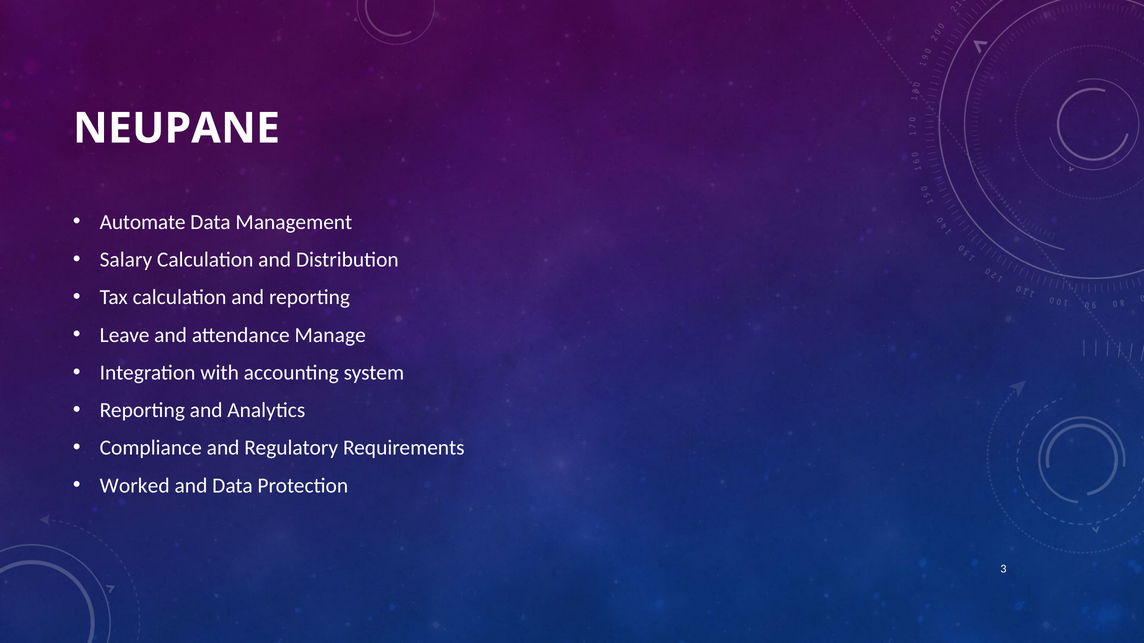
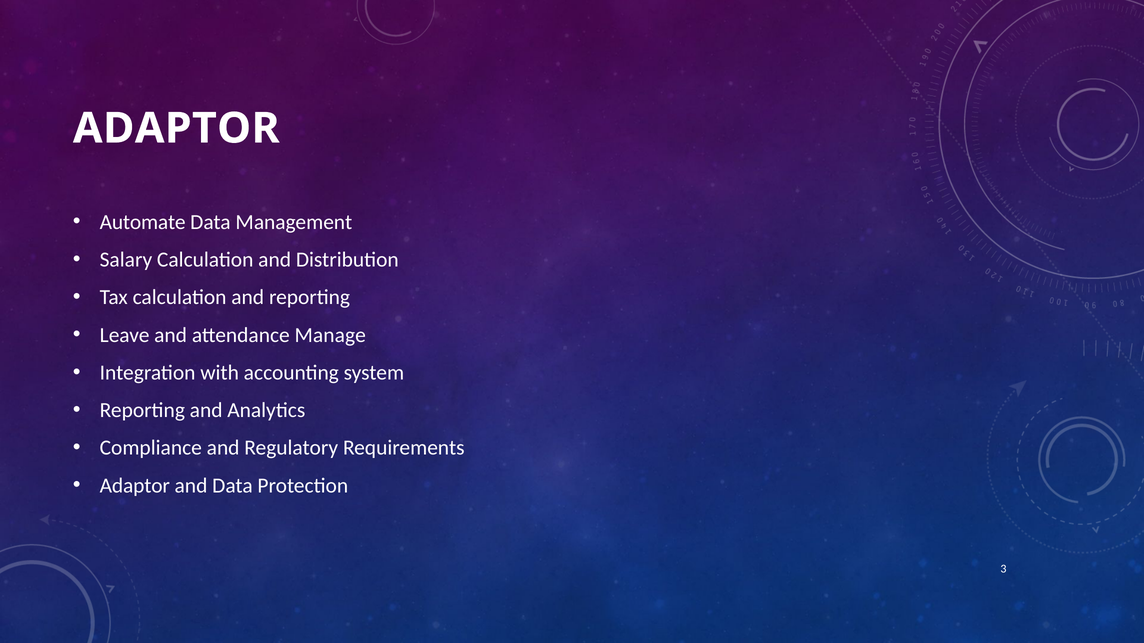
NEUPANE at (176, 128): NEUPANE -> ADAPTOR
Worked at (135, 486): Worked -> Adaptor
